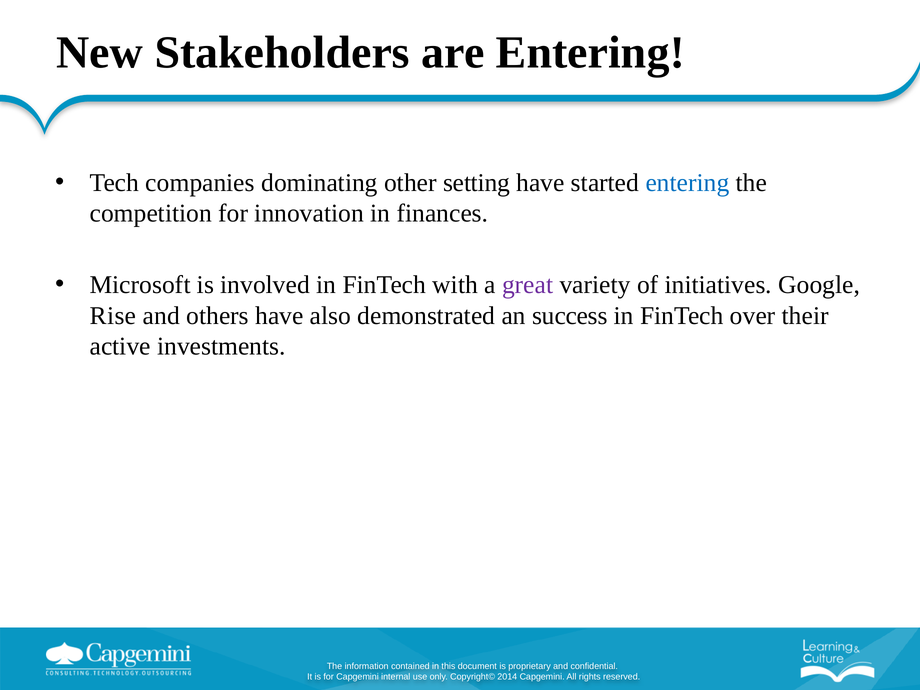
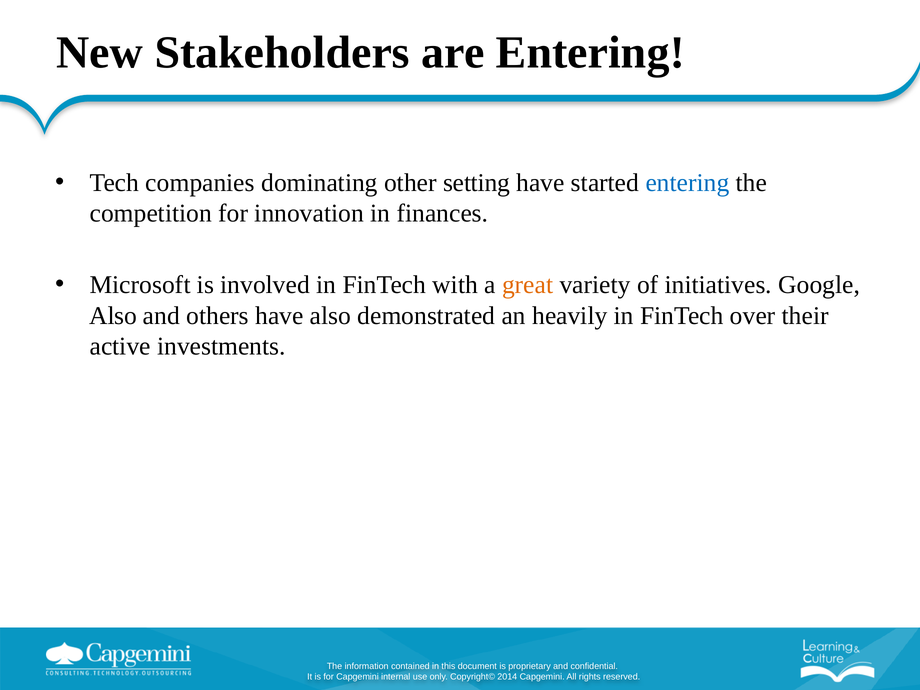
great colour: purple -> orange
Rise at (113, 316): Rise -> Also
success: success -> heavily
